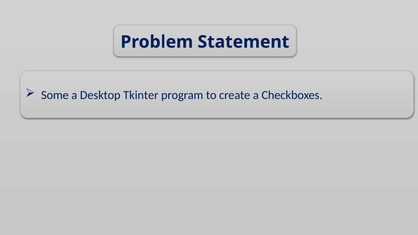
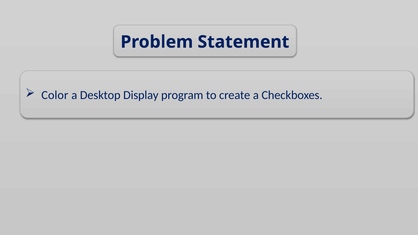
Some: Some -> Color
Tkinter: Tkinter -> Display
